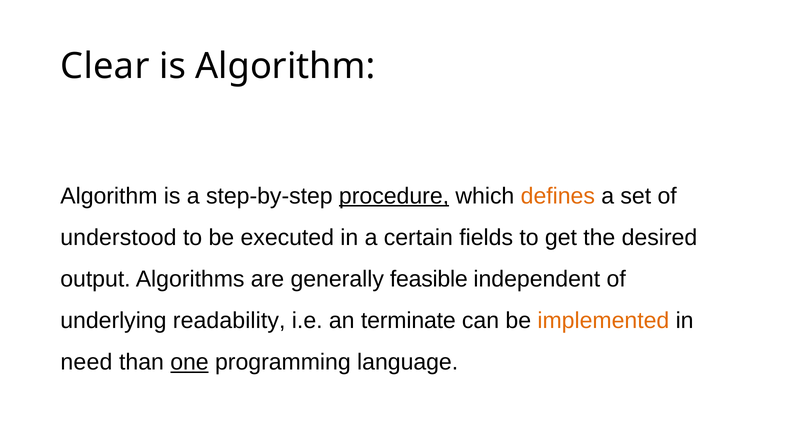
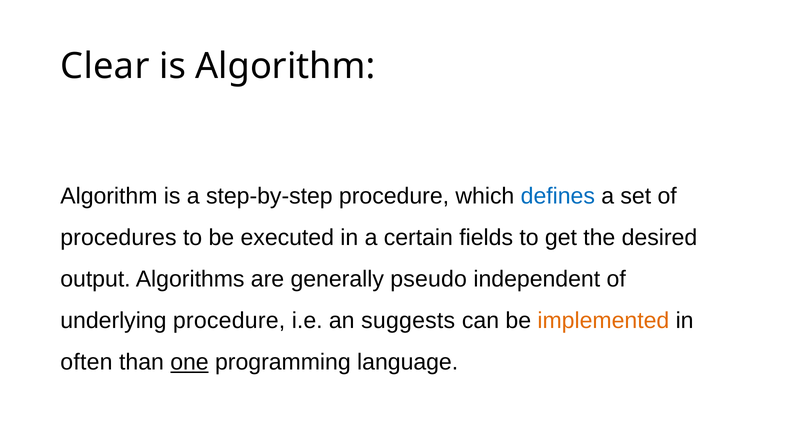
procedure at (394, 196) underline: present -> none
defines colour: orange -> blue
understood: understood -> procedures
feasible: feasible -> pseudo
underlying readability: readability -> procedure
terminate: terminate -> suggests
need: need -> often
